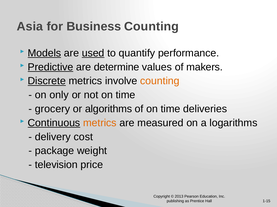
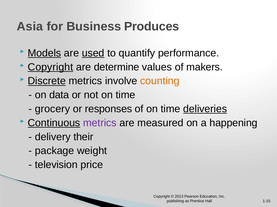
Business Counting: Counting -> Produces
Predictive at (50, 67): Predictive -> Copyright
only: only -> data
algorithms: algorithms -> responses
deliveries underline: none -> present
metrics at (100, 123) colour: orange -> purple
logarithms: logarithms -> happening
cost: cost -> their
